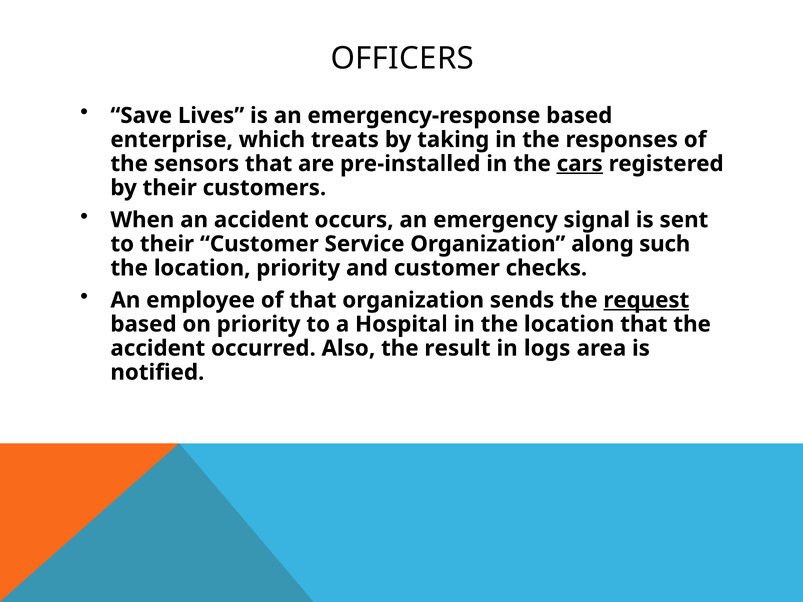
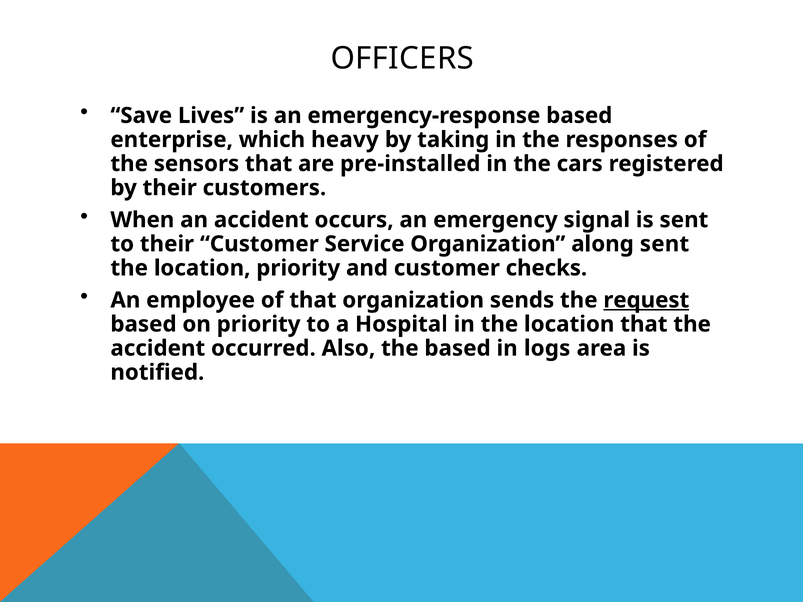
treats: treats -> heavy
cars underline: present -> none
along such: such -> sent
the result: result -> based
